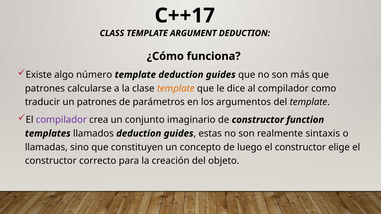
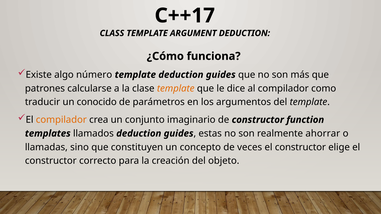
un patrones: patrones -> conocido
compilador at (61, 120) colour: purple -> orange
sintaxis: sintaxis -> ahorrar
luego: luego -> veces
